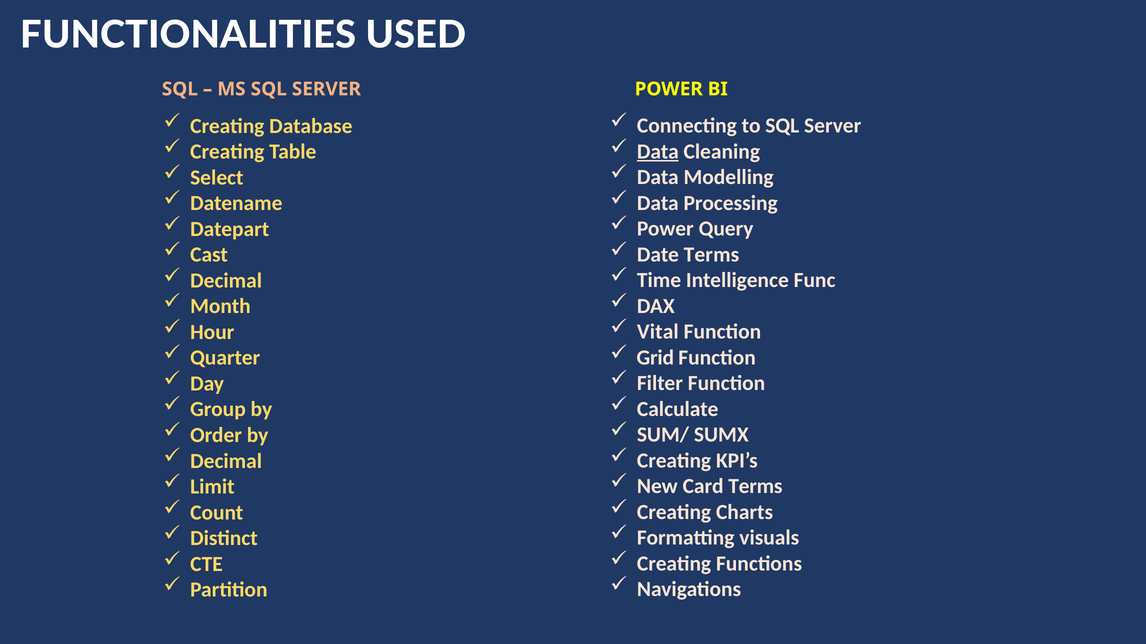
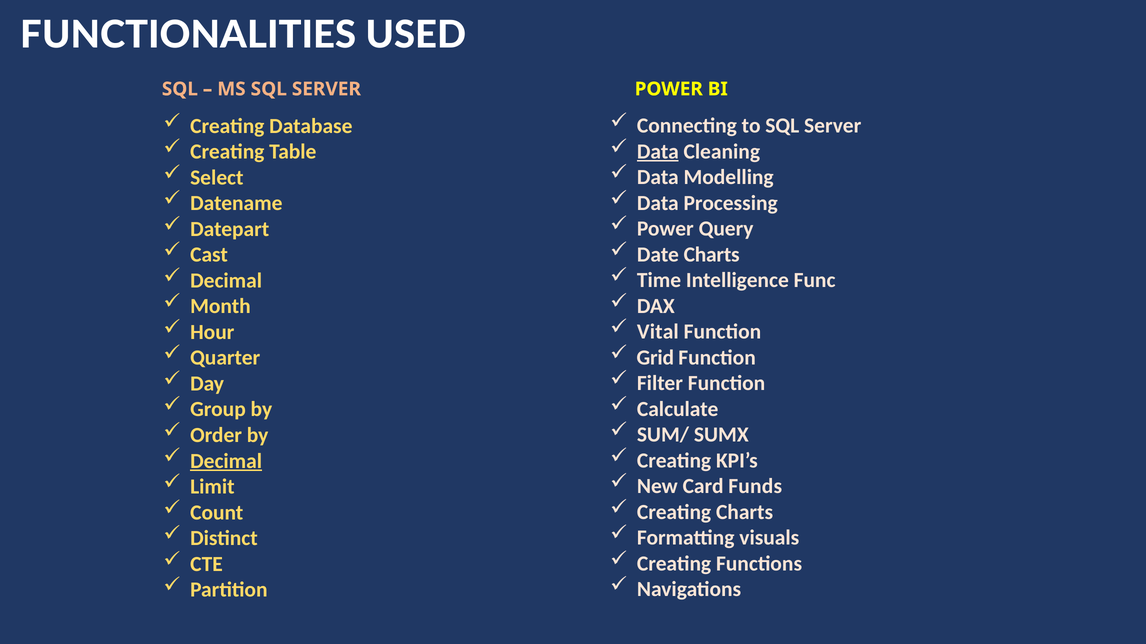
Date Terms: Terms -> Charts
Decimal at (226, 461) underline: none -> present
Card Terms: Terms -> Funds
